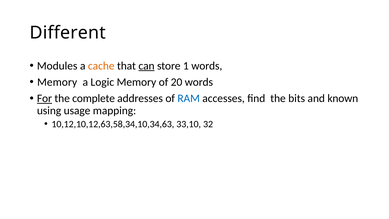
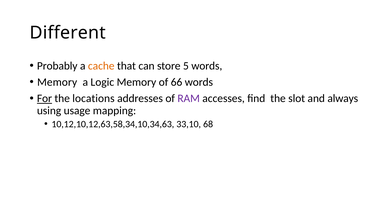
Modules: Modules -> Probably
can underline: present -> none
1: 1 -> 5
20: 20 -> 66
complete: complete -> locations
RAM colour: blue -> purple
bits: bits -> slot
known: known -> always
32: 32 -> 68
